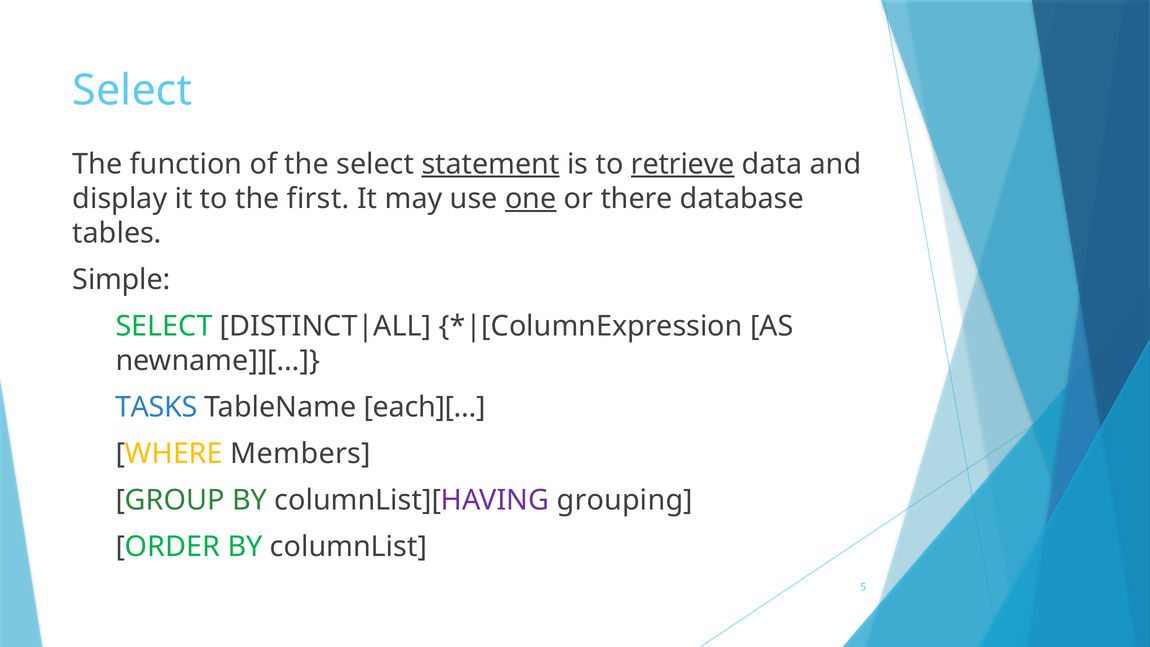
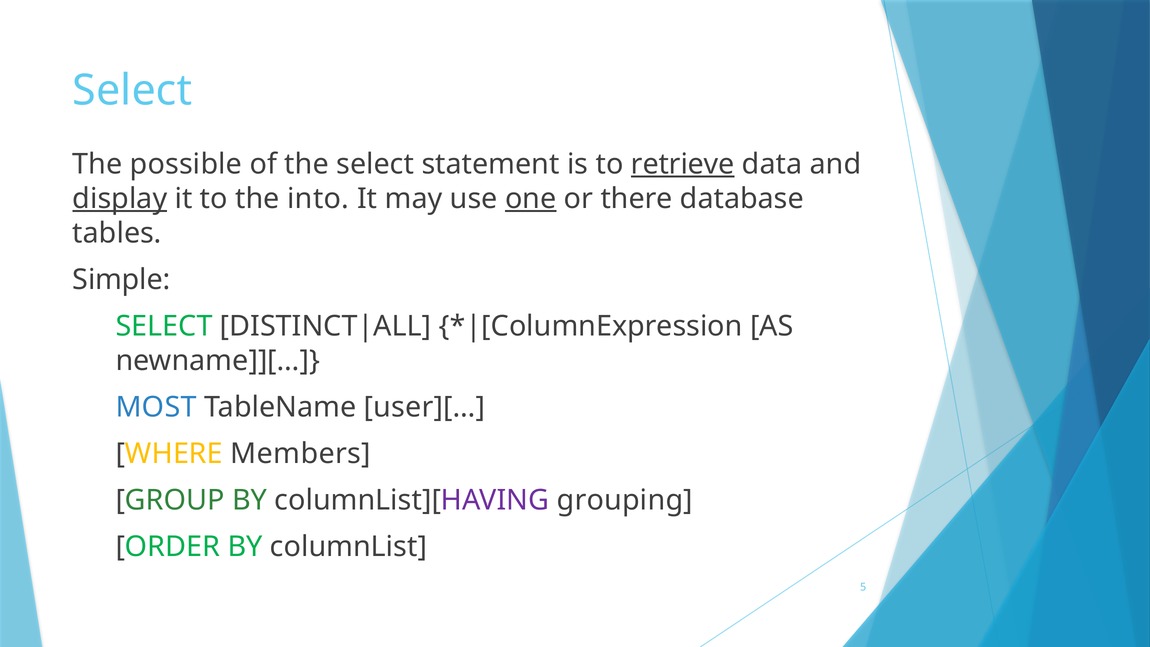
function: function -> possible
statement underline: present -> none
display underline: none -> present
first: first -> into
TASKS: TASKS -> MOST
each][…: each][… -> user][…
